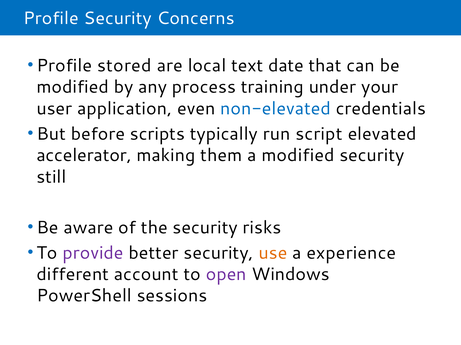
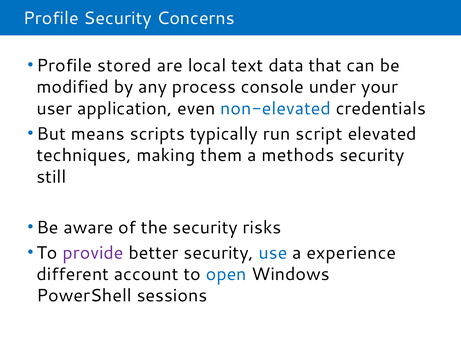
date: date -> data
training: training -> console
before: before -> means
accelerator: accelerator -> techniques
a modified: modified -> methods
use colour: orange -> blue
open colour: purple -> blue
